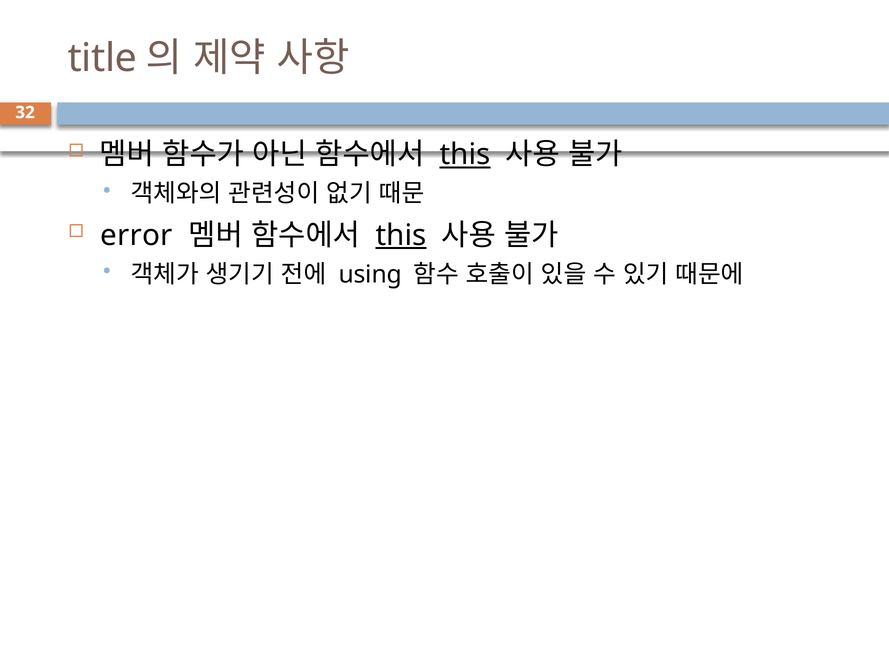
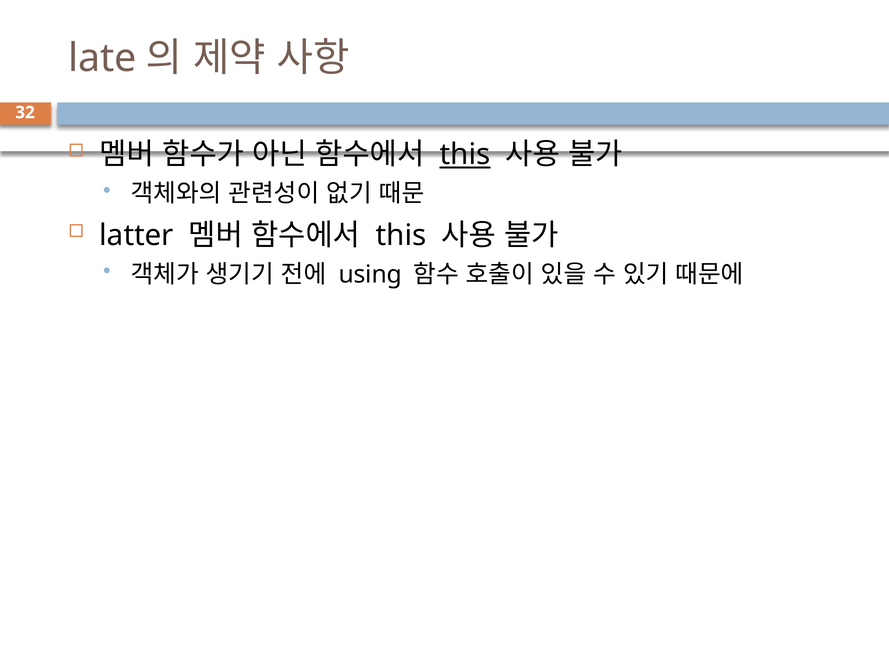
title: title -> late
error: error -> latter
this at (401, 235) underline: present -> none
